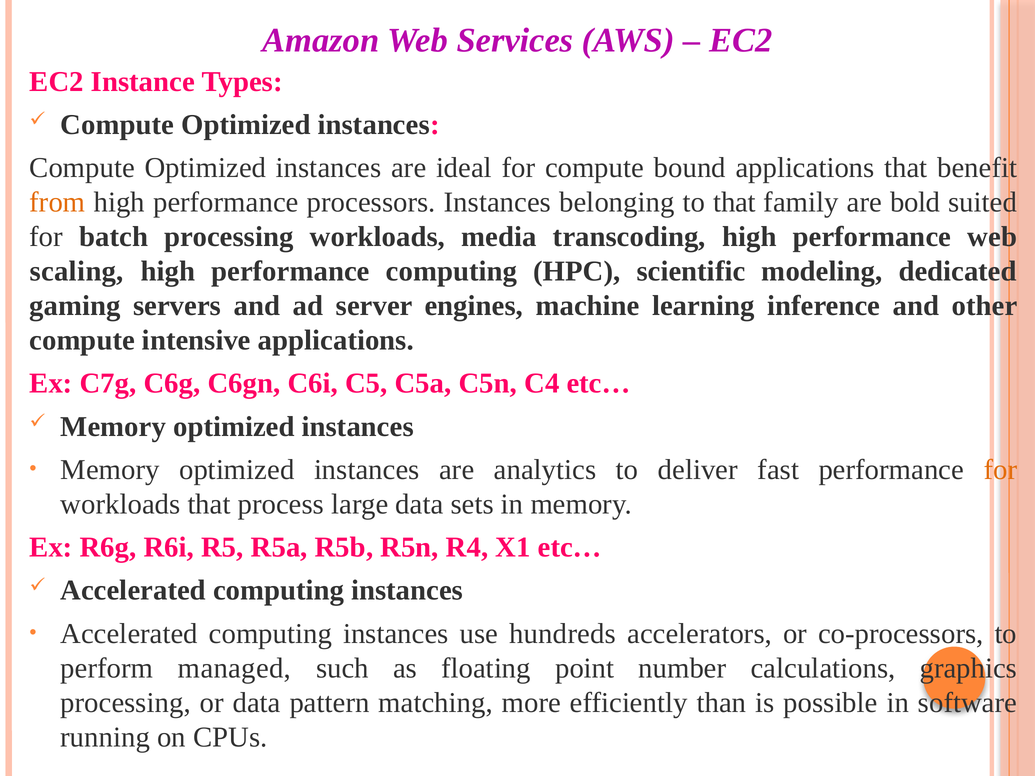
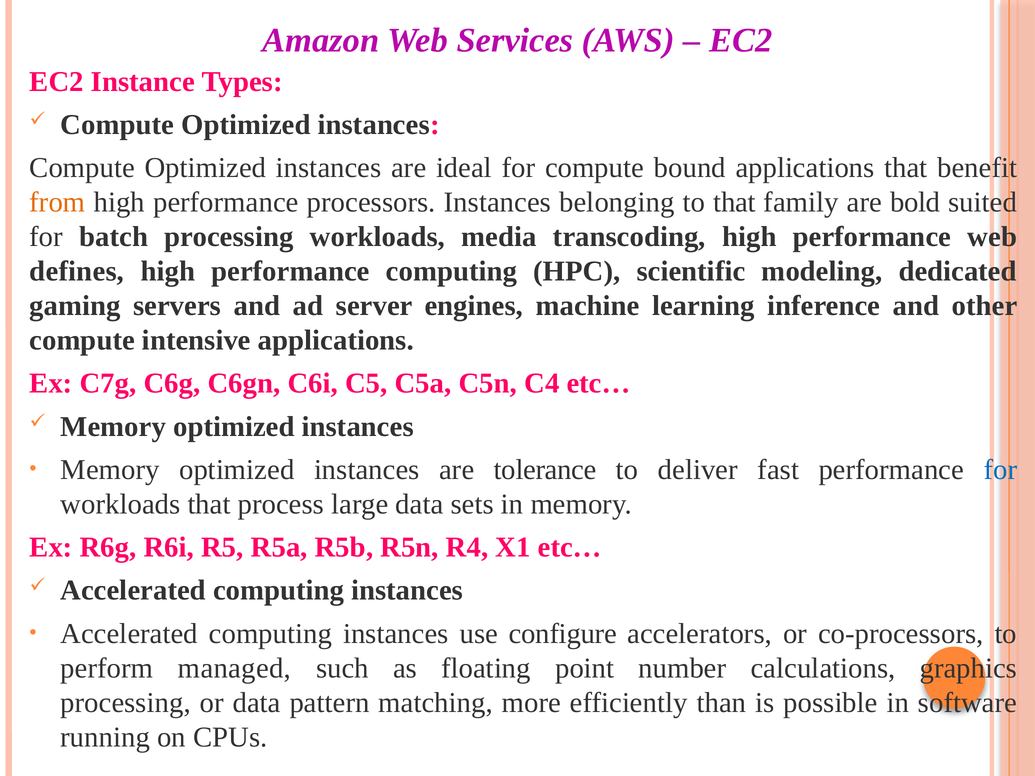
scaling: scaling -> defines
analytics: analytics -> tolerance
for at (1000, 470) colour: orange -> blue
hundreds: hundreds -> configure
